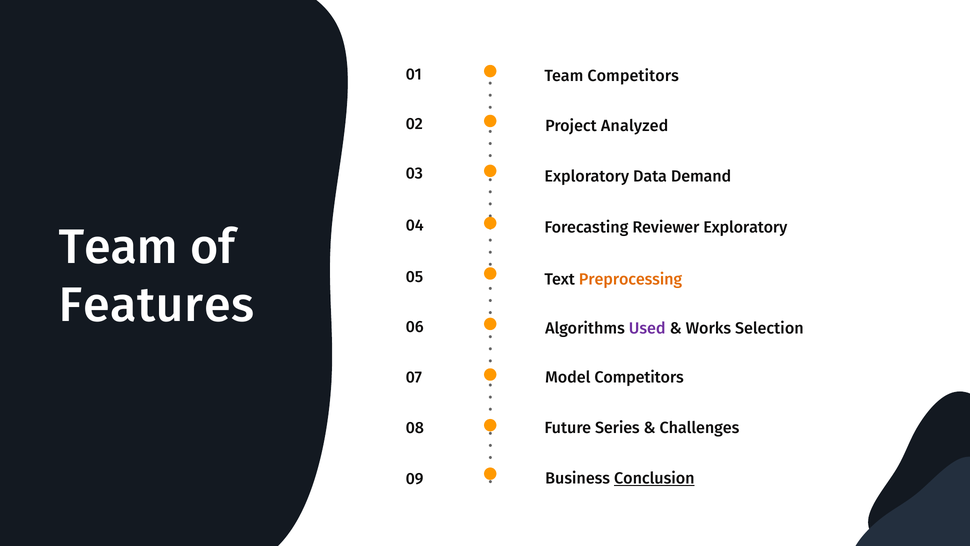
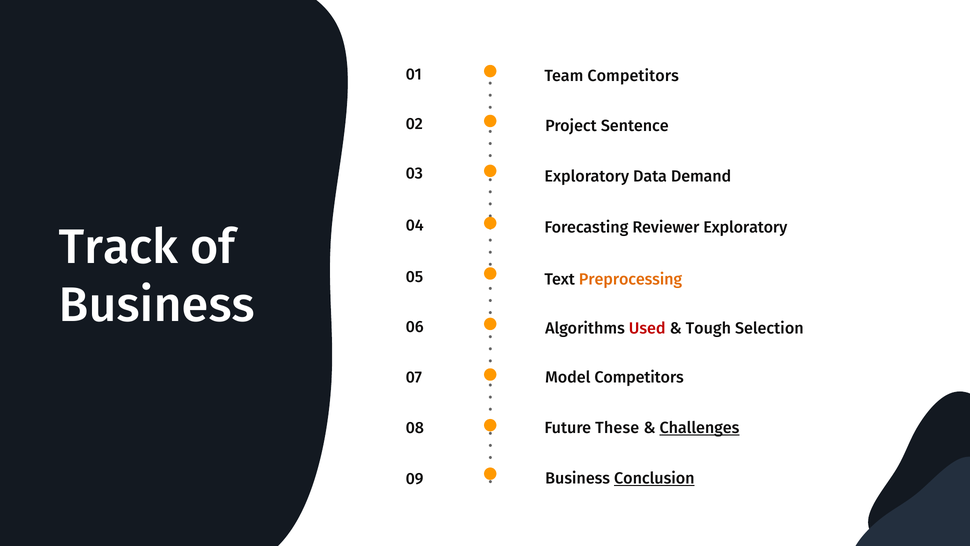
Analyzed: Analyzed -> Sentence
Team at (118, 247): Team -> Track
Features at (157, 305): Features -> Business
Used colour: purple -> red
Works: Works -> Tough
Series: Series -> These
Challenges underline: none -> present
